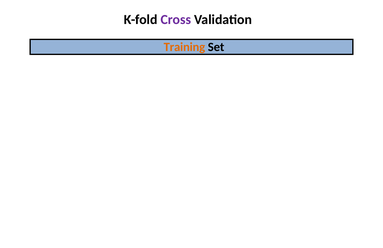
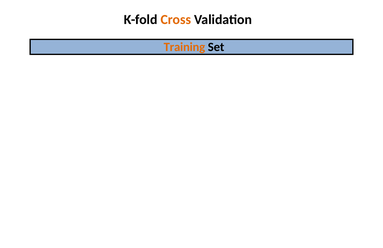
Cross colour: purple -> orange
